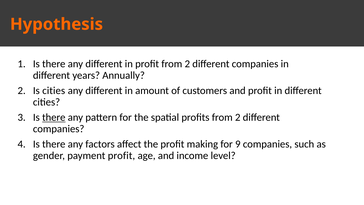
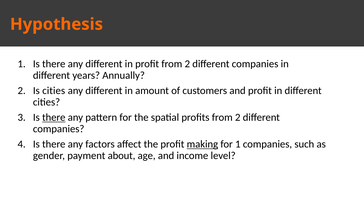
making underline: none -> present
for 9: 9 -> 1
payment profit: profit -> about
